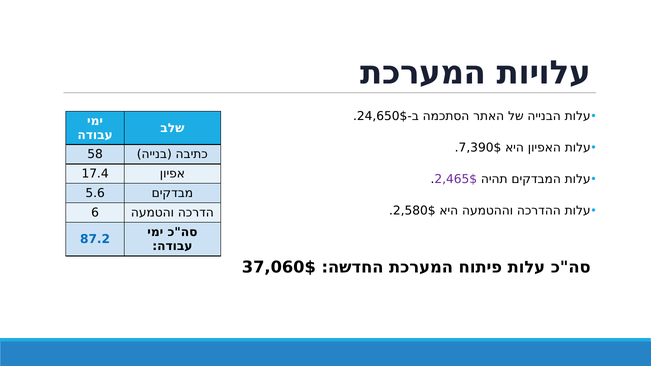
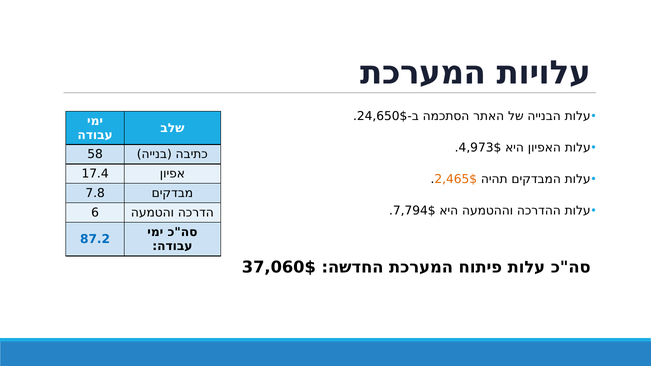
7,390$: 7,390$ -> 4,973$
2,465$ colour: purple -> orange
5.6: 5.6 -> 7.8
2,580$: 2,580$ -> 7,794$
